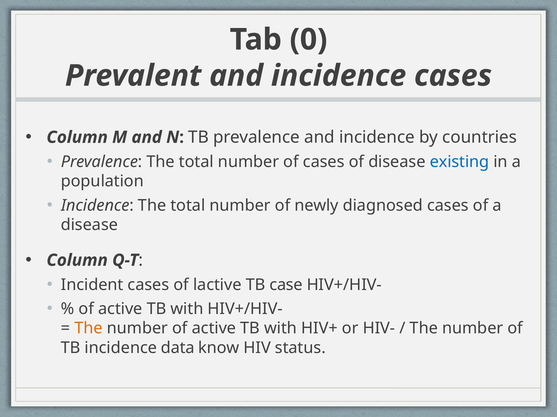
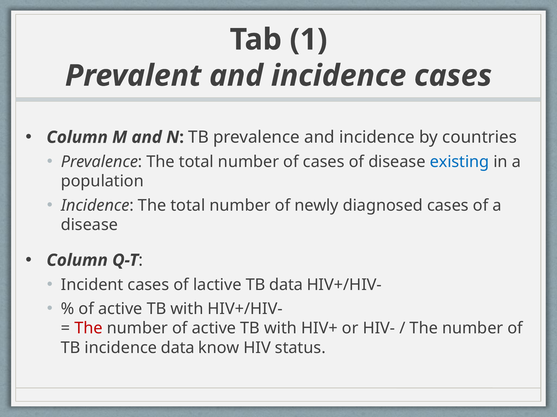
0: 0 -> 1
TB case: case -> data
The at (88, 329) colour: orange -> red
